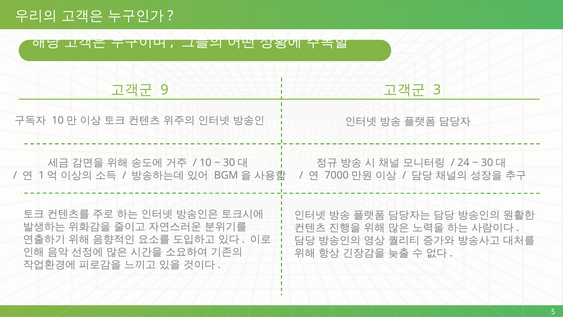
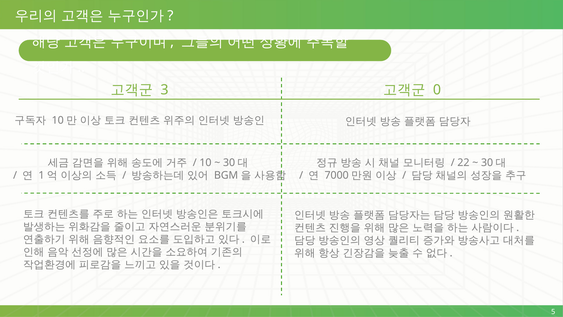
9: 9 -> 3
3: 3 -> 0
24: 24 -> 22
